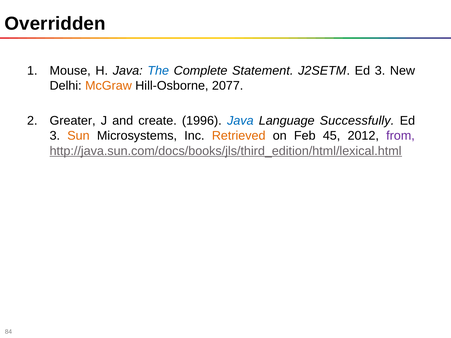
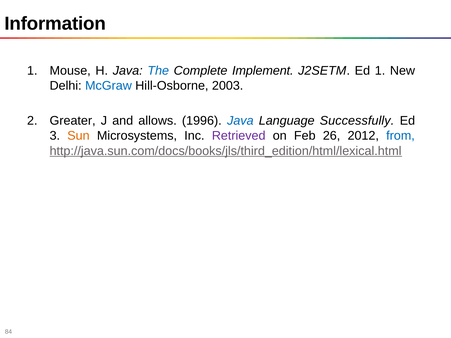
Overridden: Overridden -> Information
Statement: Statement -> Implement
J2SETM Ed 3: 3 -> 1
McGraw colour: orange -> blue
2077: 2077 -> 2003
create: create -> allows
Retrieved colour: orange -> purple
45: 45 -> 26
from colour: purple -> blue
